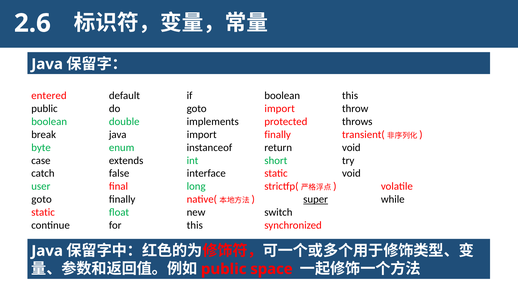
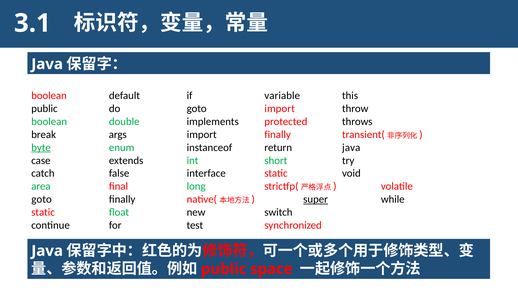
2.6: 2.6 -> 3.1
entered at (49, 96): entered -> boolean
if boolean: boolean -> variable
break java: java -> args
byte underline: none -> present
return void: void -> java
user: user -> area
for this: this -> test
